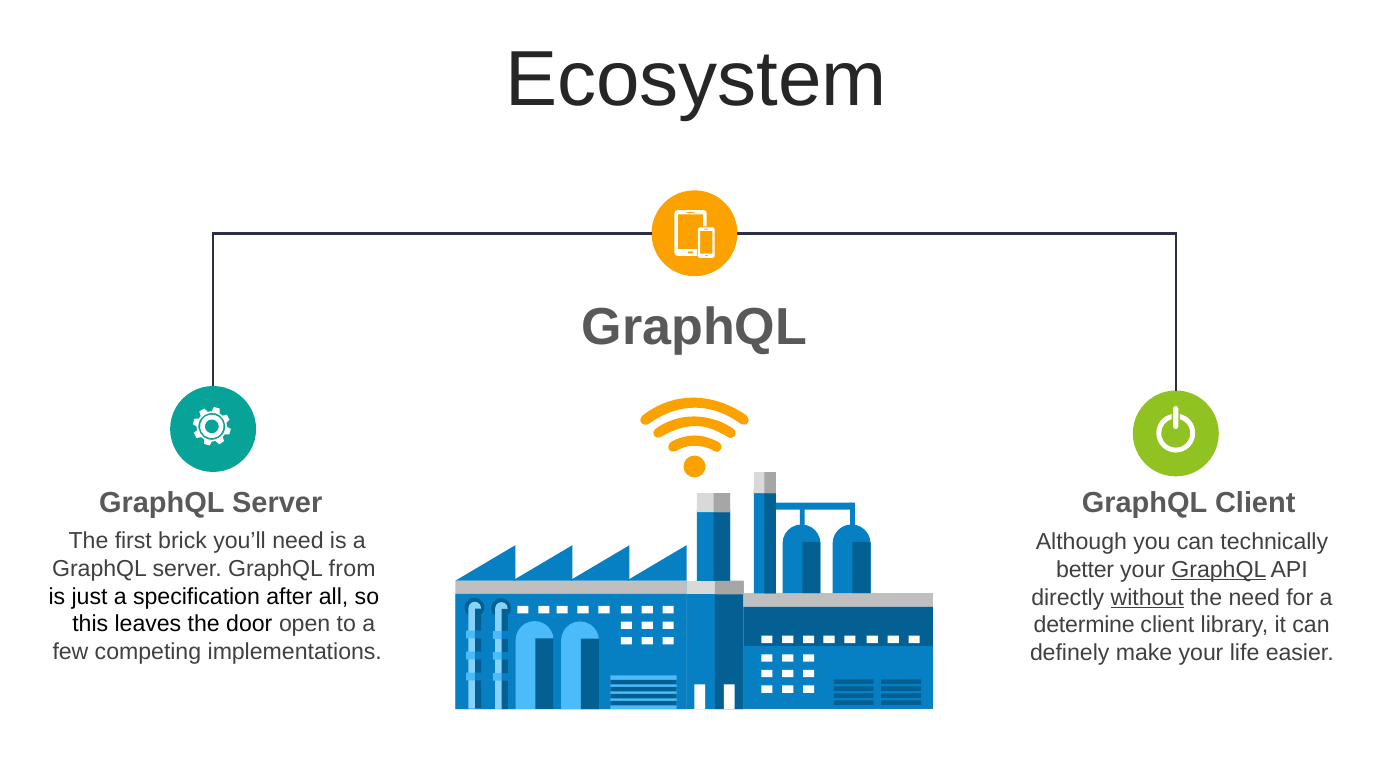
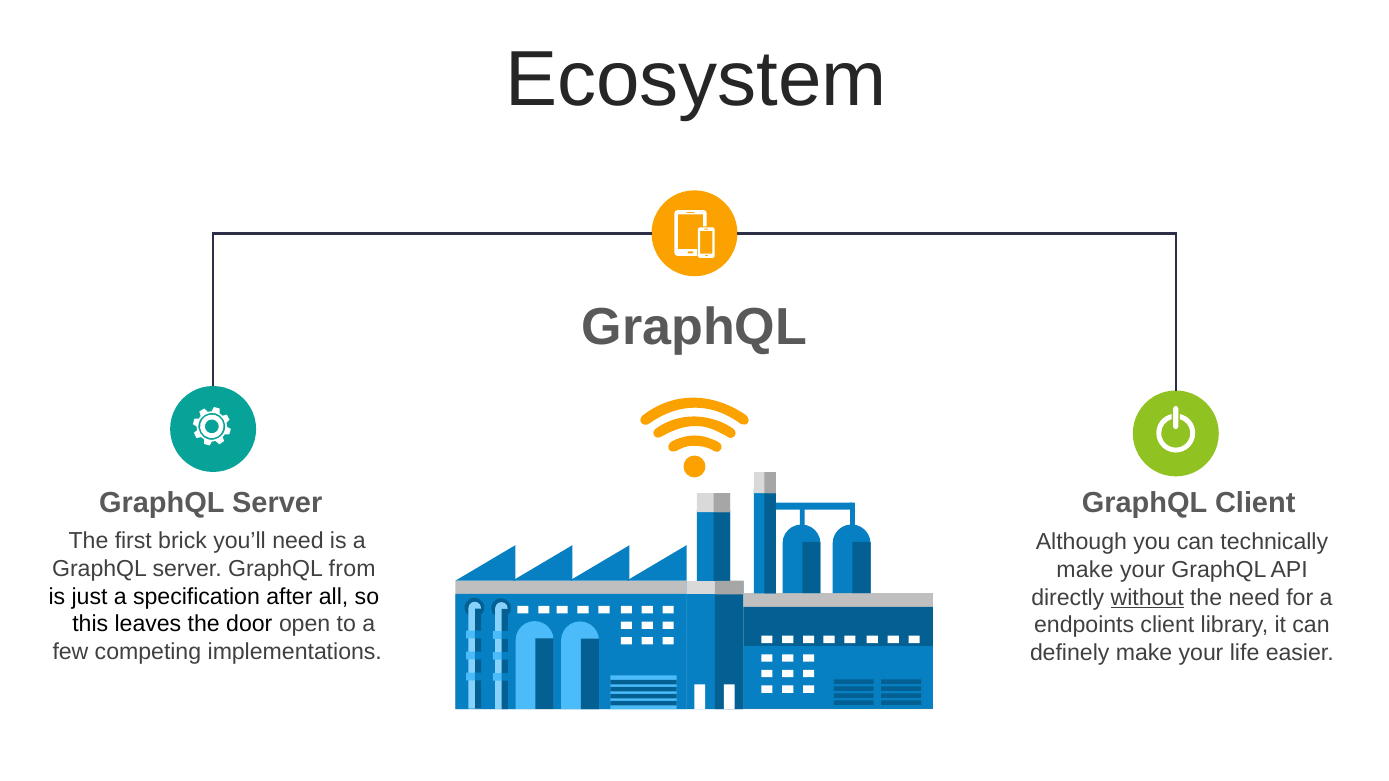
better at (1085, 570): better -> make
GraphQL at (1219, 570) underline: present -> none
determine: determine -> endpoints
